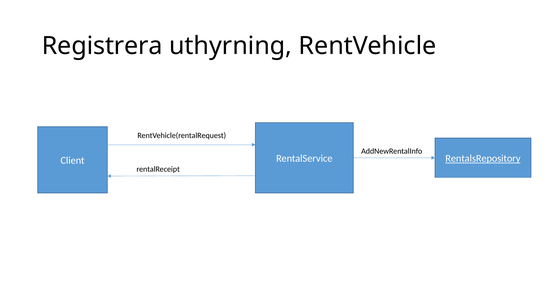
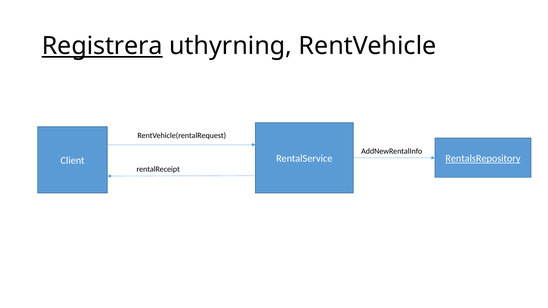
Registrera underline: none -> present
